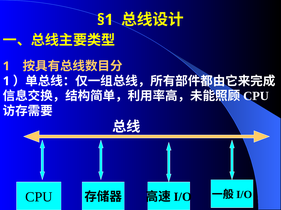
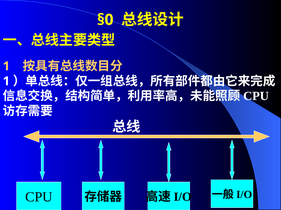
§1: §1 -> §0
